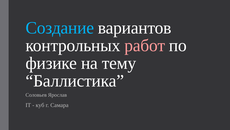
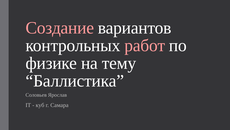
Создание colour: light blue -> pink
